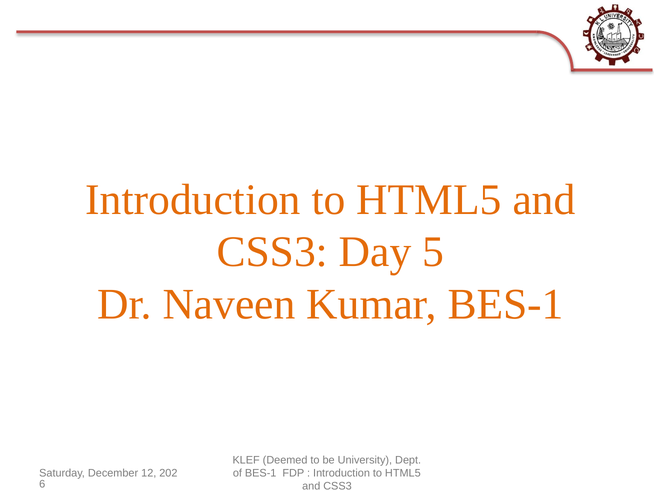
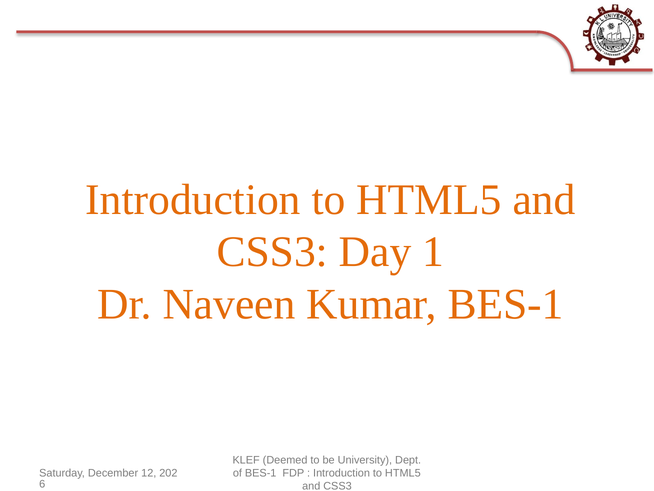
5: 5 -> 1
